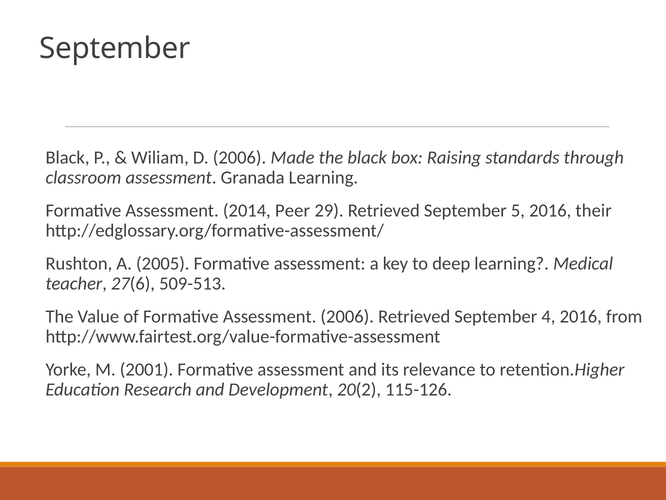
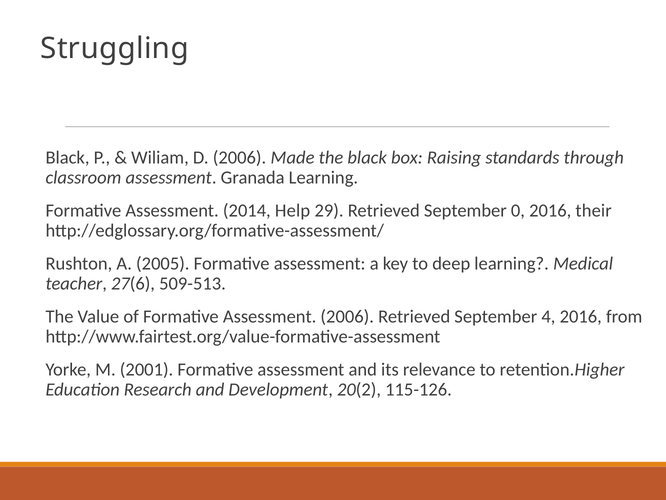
September at (115, 49): September -> Struggling
Peer: Peer -> Help
5: 5 -> 0
